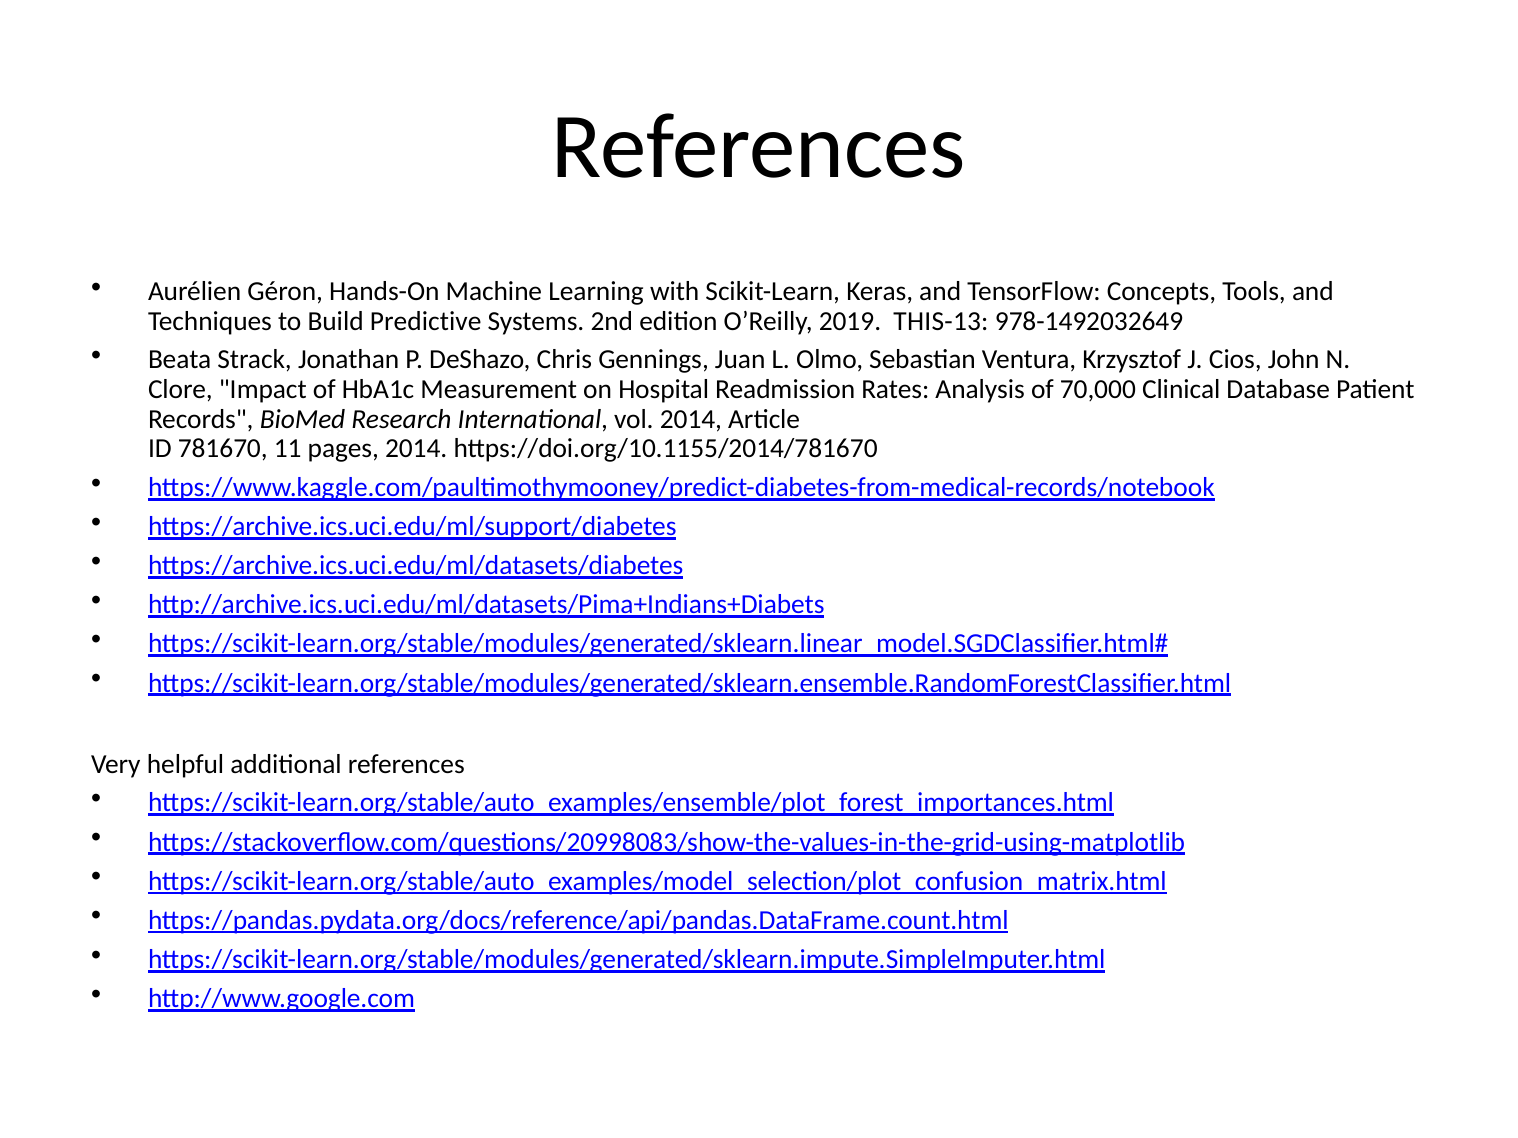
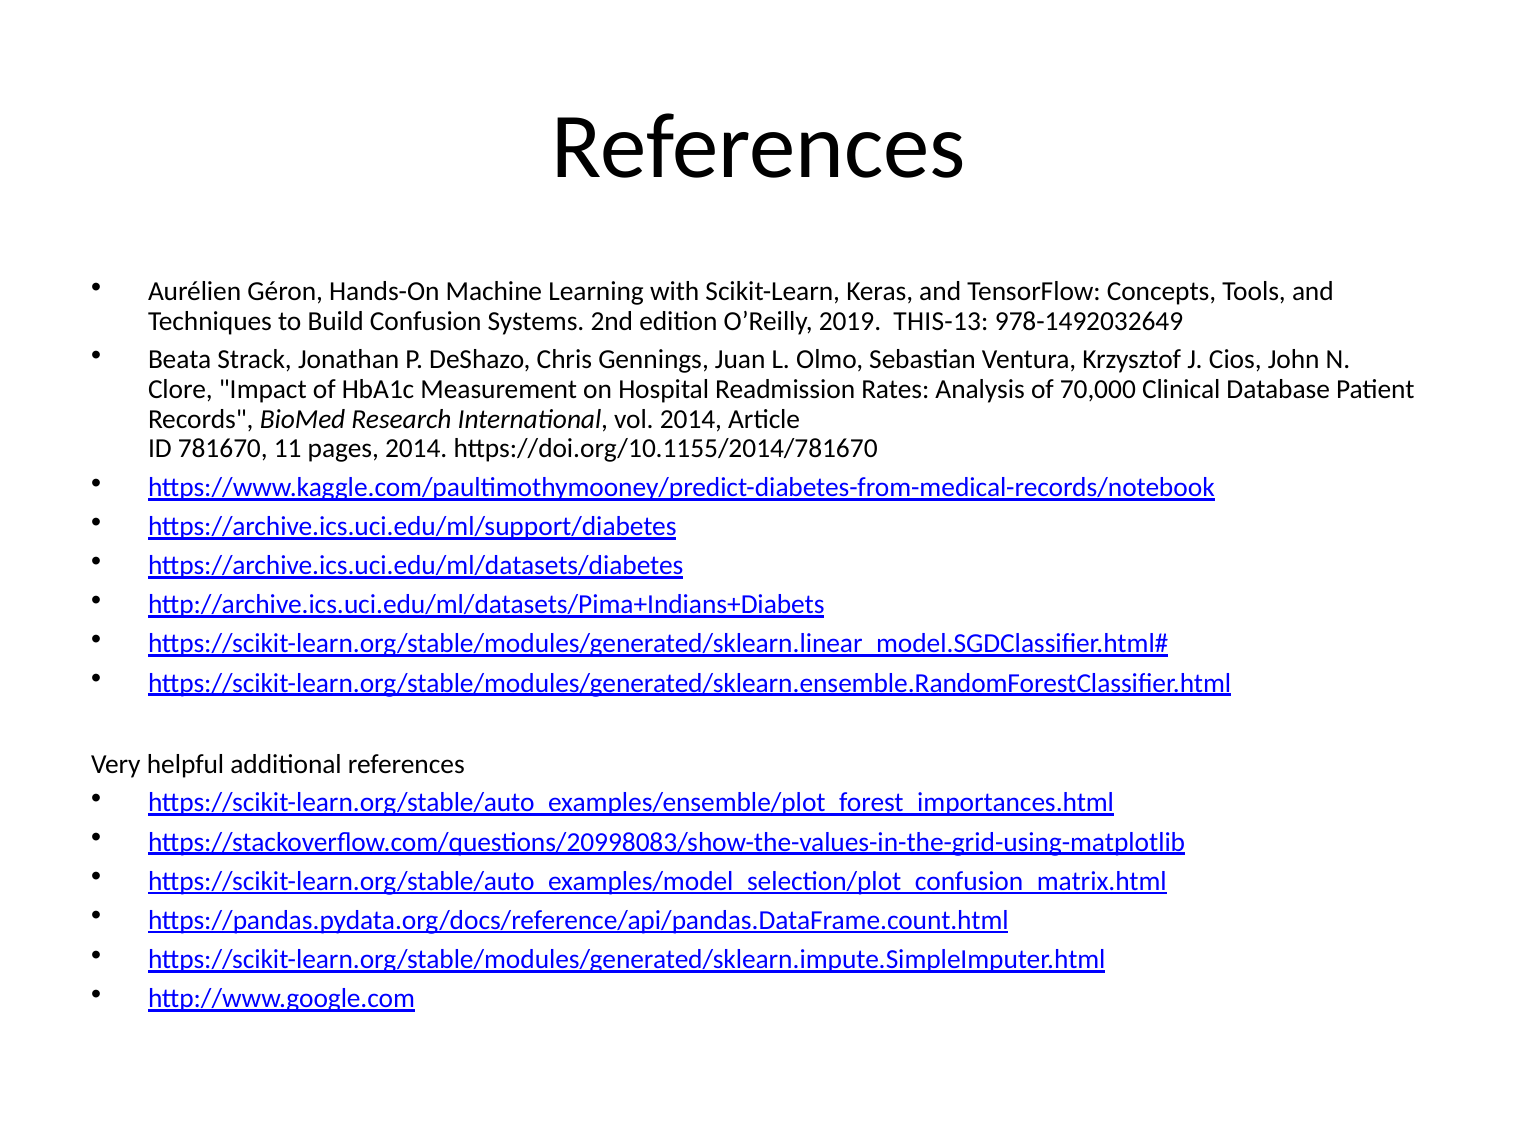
Predictive: Predictive -> Confusion
